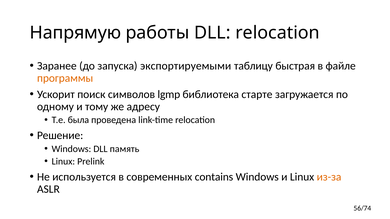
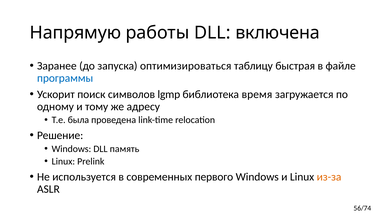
DLL relocation: relocation -> включена
экспортируемыми: экспортируемыми -> оптимизироваться
программы colour: orange -> blue
старте: старте -> время
contains: contains -> первого
